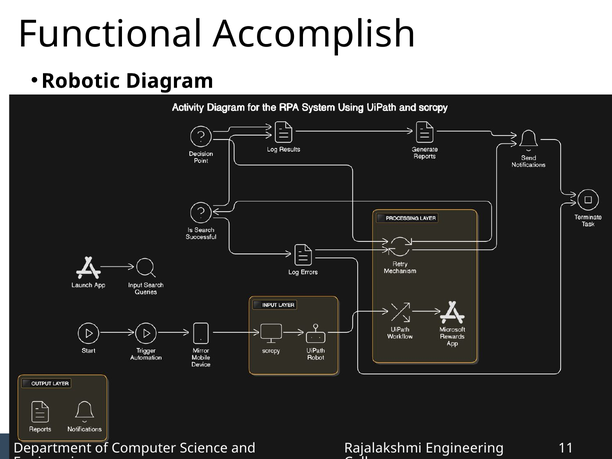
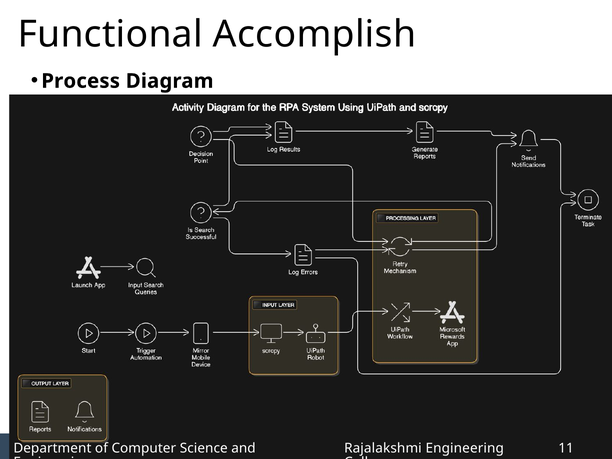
Robotic: Robotic -> Process
